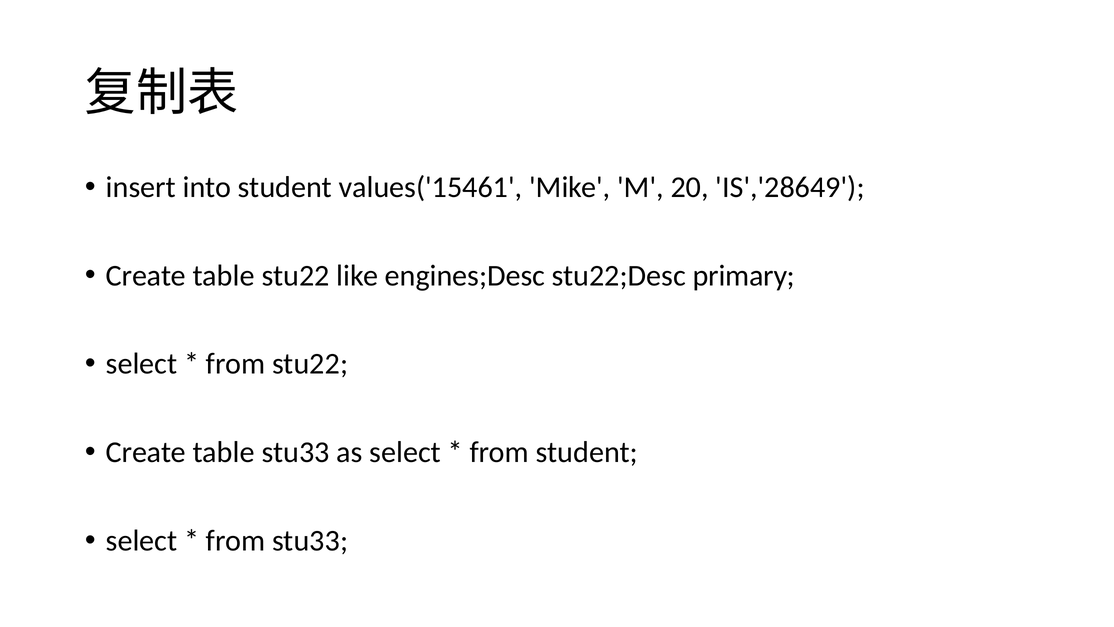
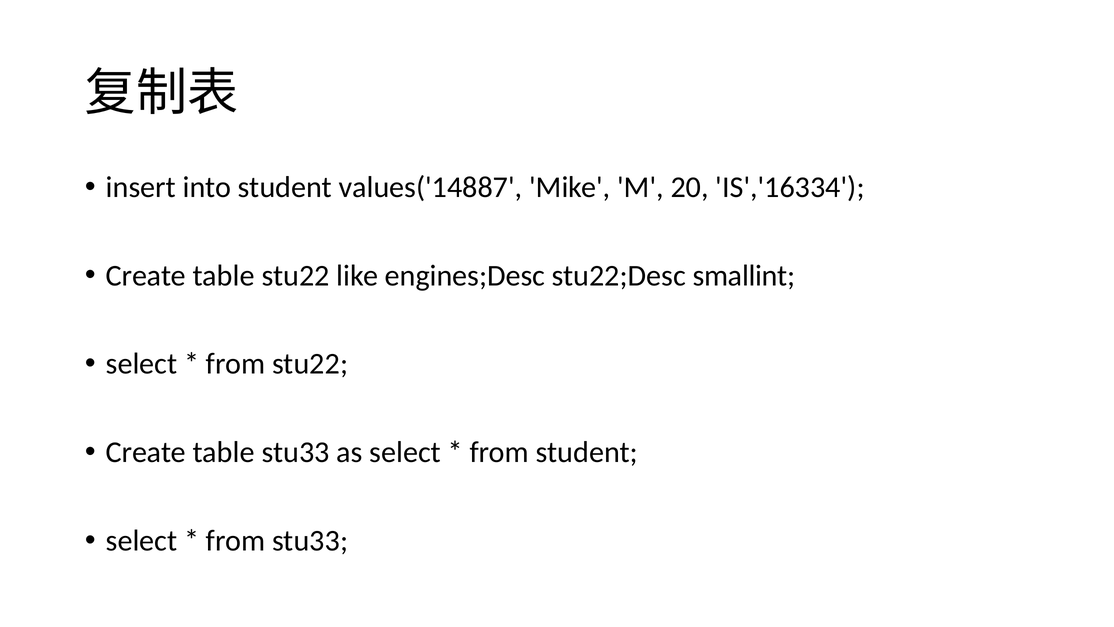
values('15461: values('15461 -> values('14887
IS','28649: IS','28649 -> IS','16334
primary: primary -> smallint
